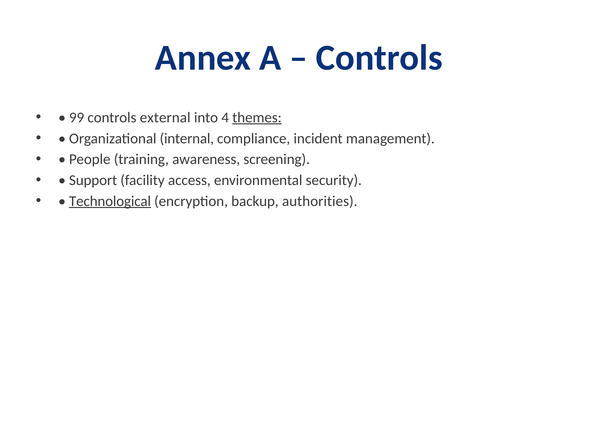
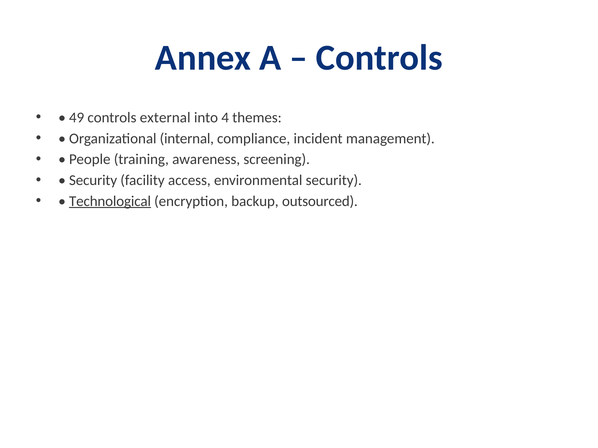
99: 99 -> 49
themes underline: present -> none
Support at (93, 180): Support -> Security
authorities: authorities -> outsourced
